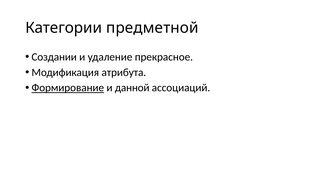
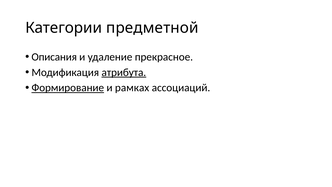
Создании: Создании -> Описания
атрибута underline: none -> present
данной: данной -> рамках
